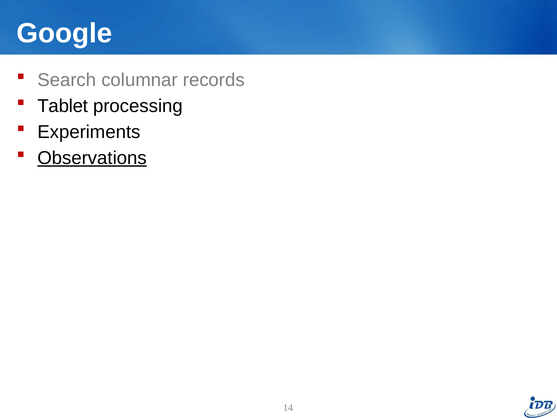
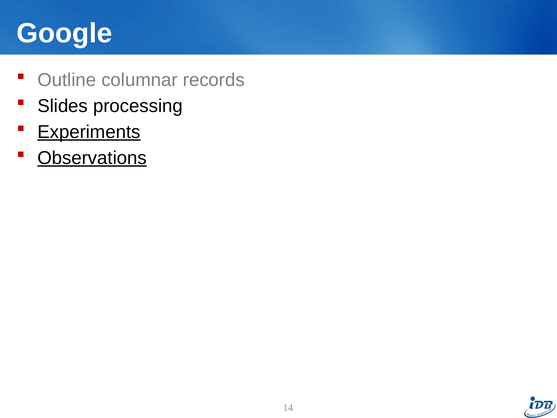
Search: Search -> Outline
Tablet: Tablet -> Slides
Experiments underline: none -> present
